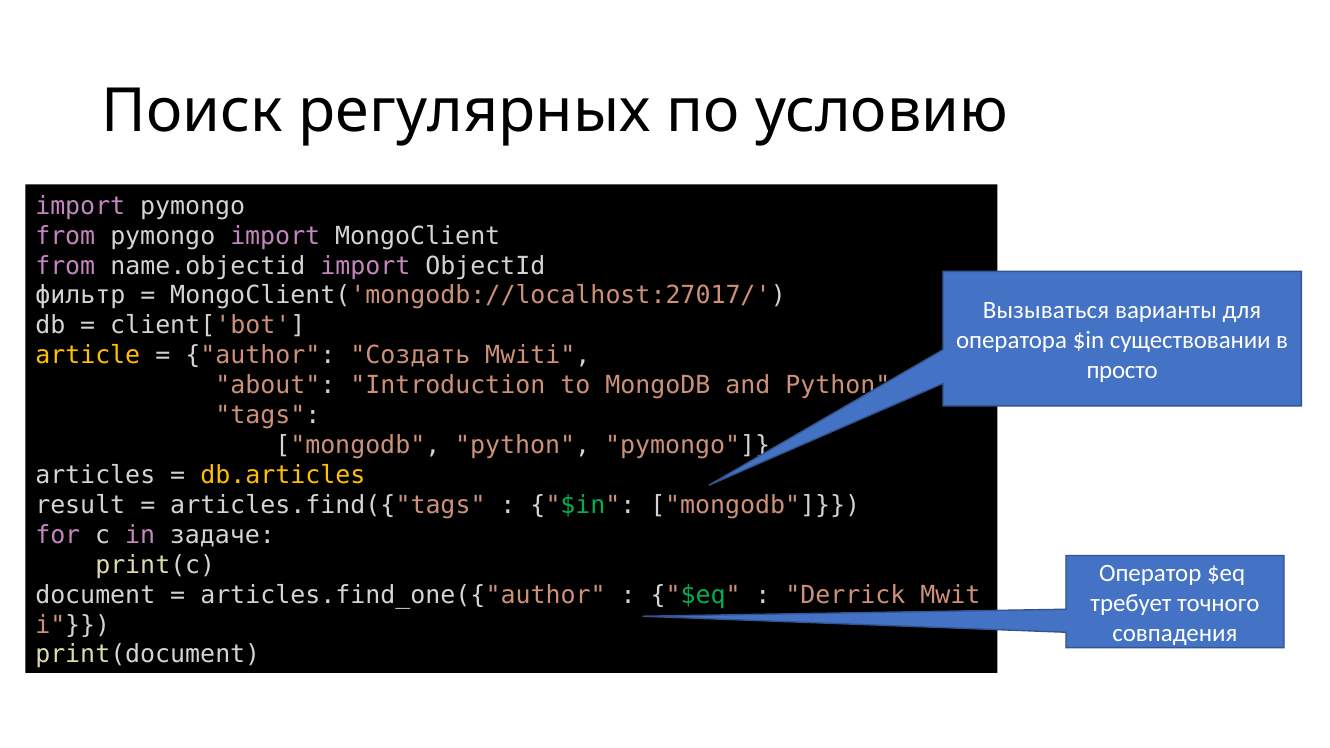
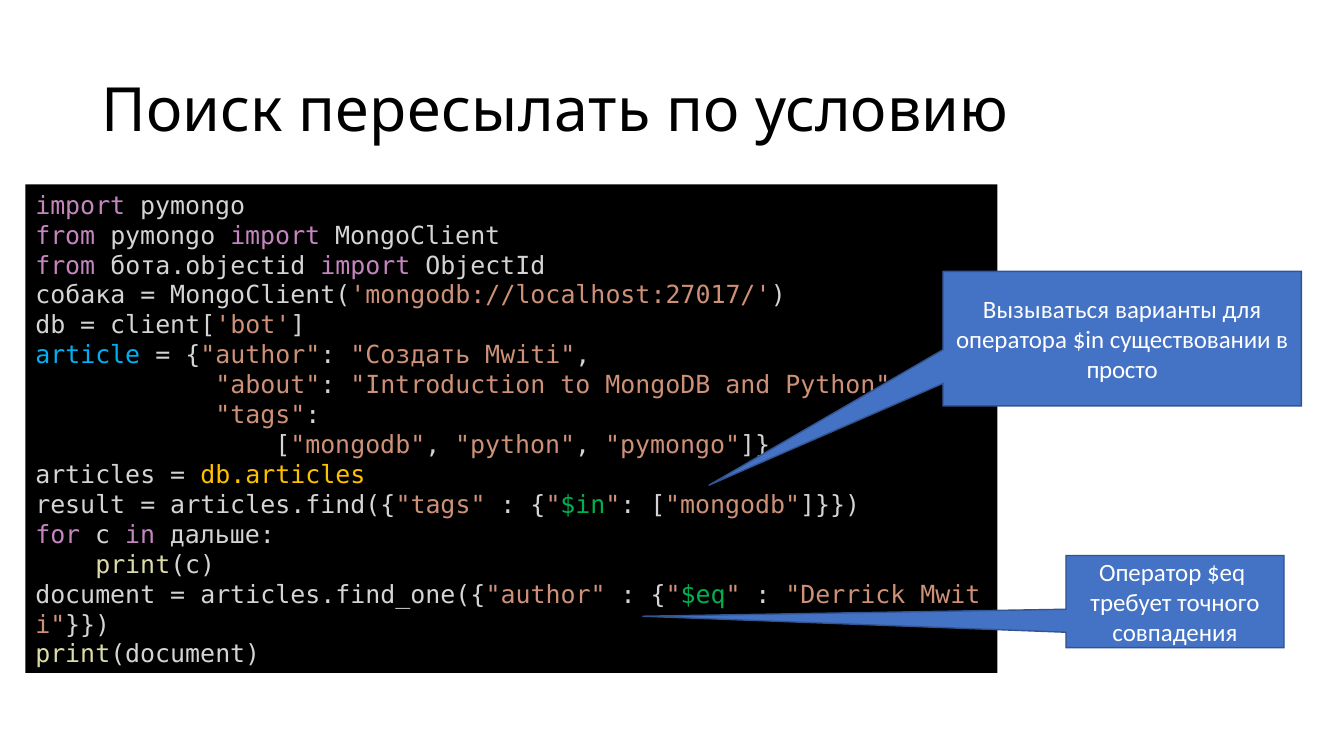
регулярных: регулярных -> пересылать
name.objectid: name.objectid -> бота.objectid
фильтр: фильтр -> собака
article colour: yellow -> light blue
задаче: задаче -> дальше
